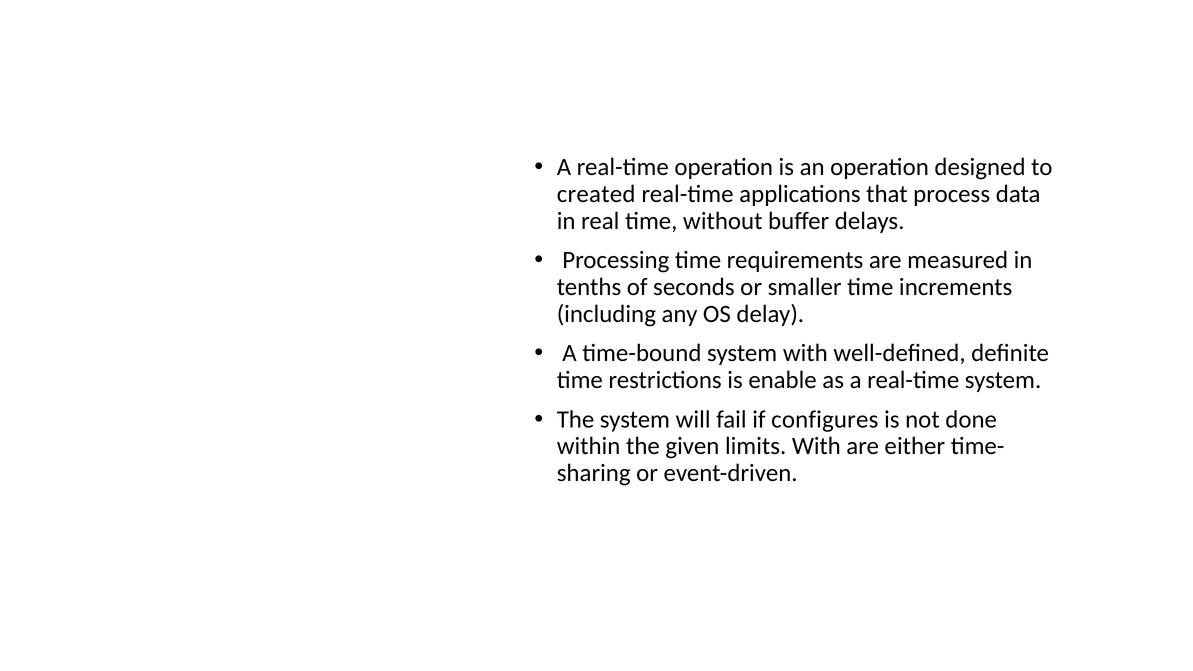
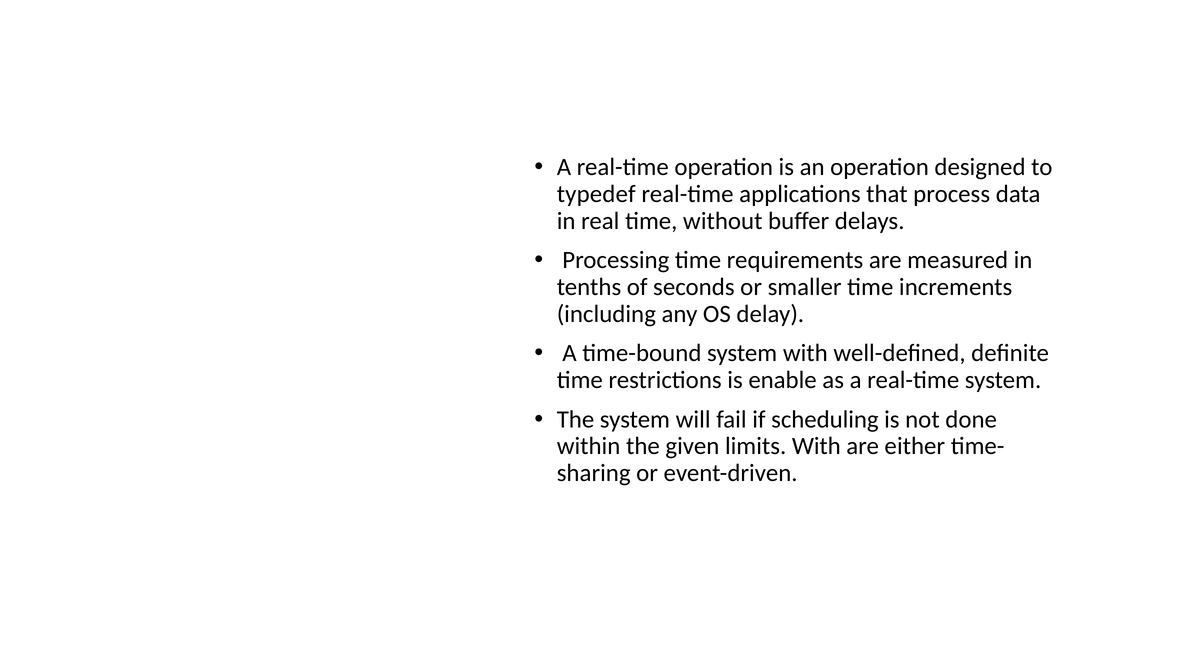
created: created -> typedef
configures: configures -> scheduling
